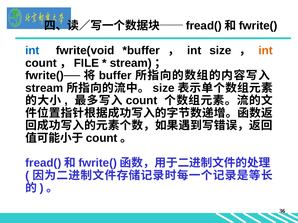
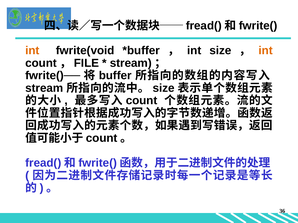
int at (32, 51) colour: blue -> orange
